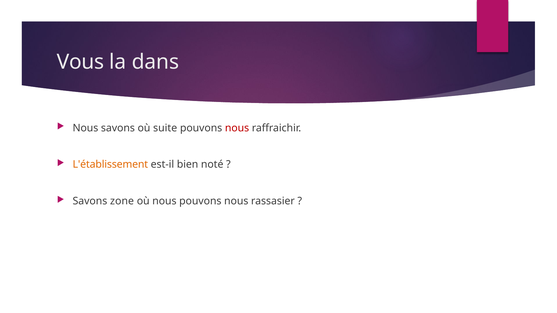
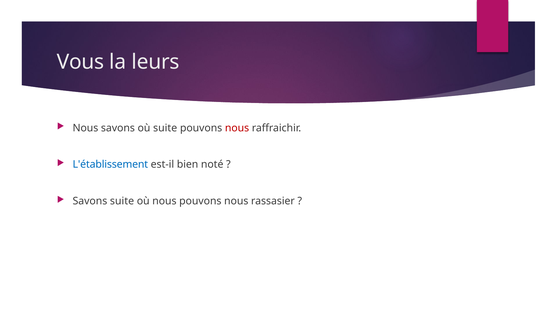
dans: dans -> leurs
L'établissement colour: orange -> blue
Savons zone: zone -> suite
